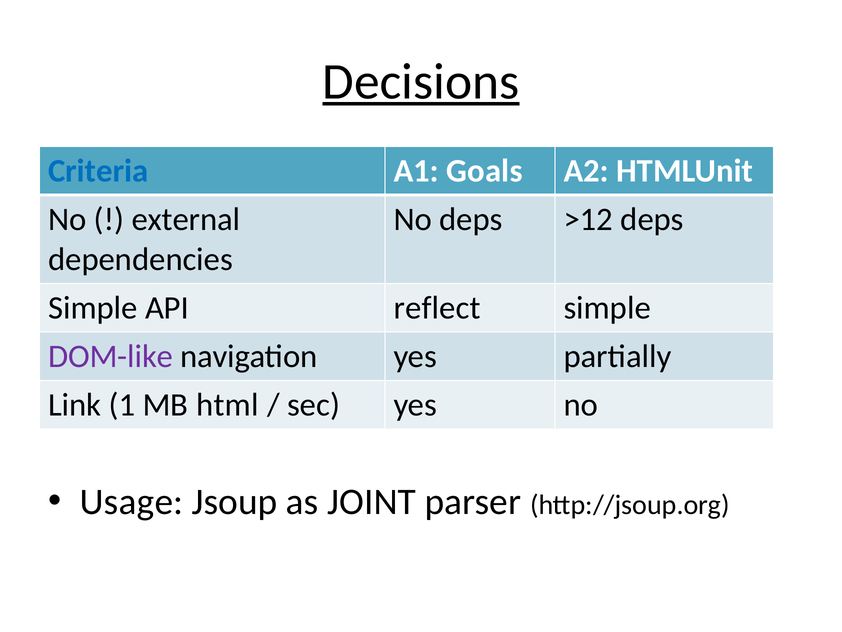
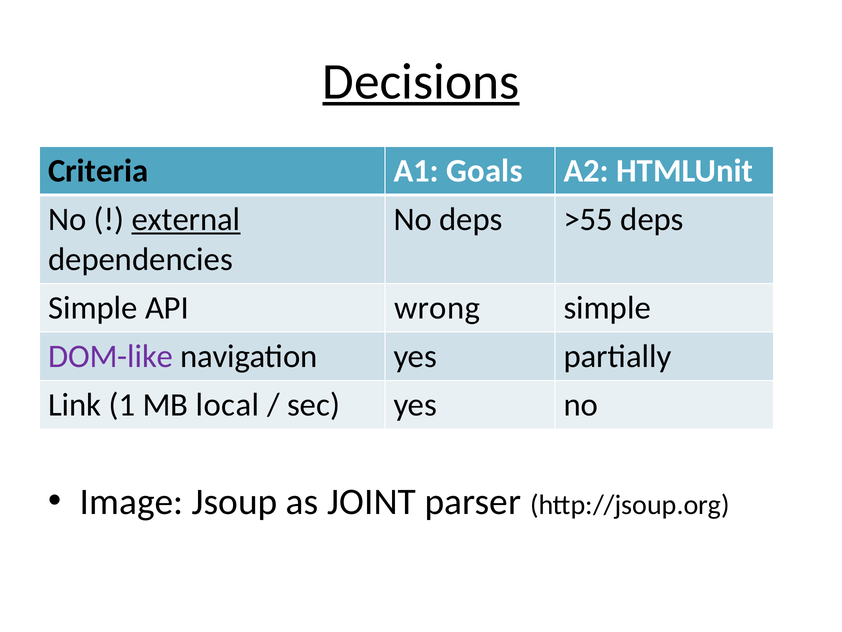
Criteria colour: blue -> black
external underline: none -> present
>12: >12 -> >55
reflect: reflect -> wrong
html: html -> local
Usage: Usage -> Image
